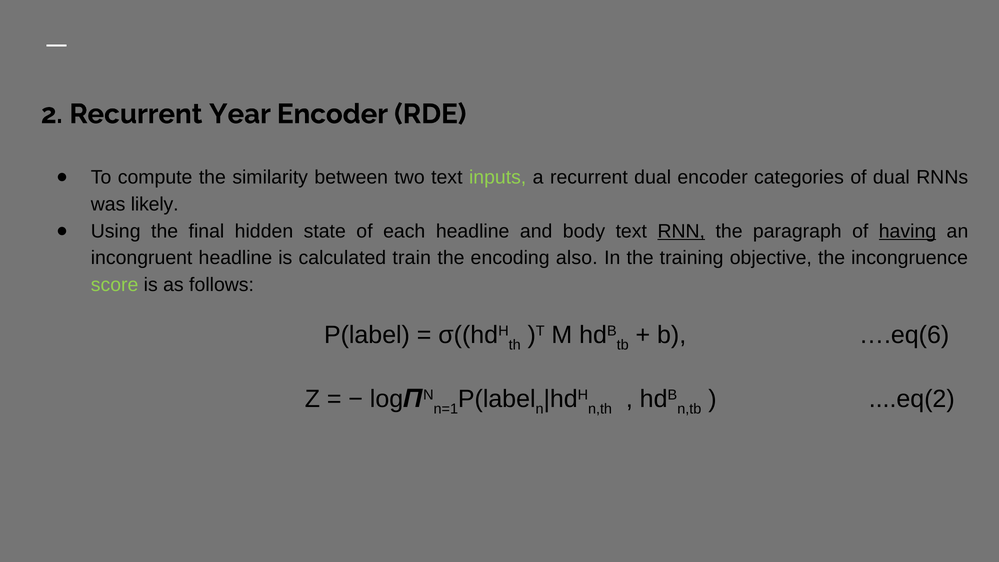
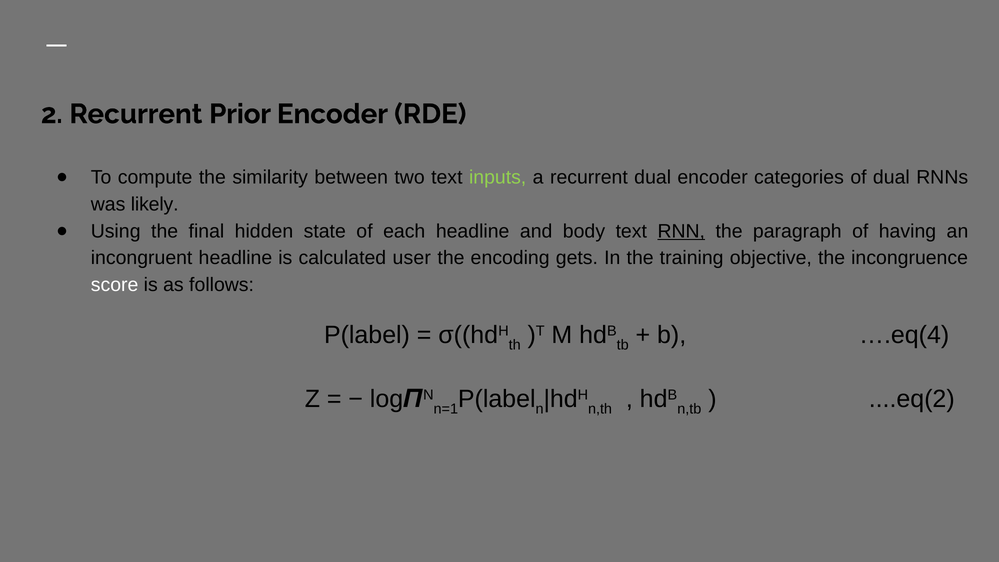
Year: Year -> Prior
having underline: present -> none
train: train -> user
also: also -> gets
score colour: light green -> white
….eq(6: ….eq(6 -> ….eq(4
